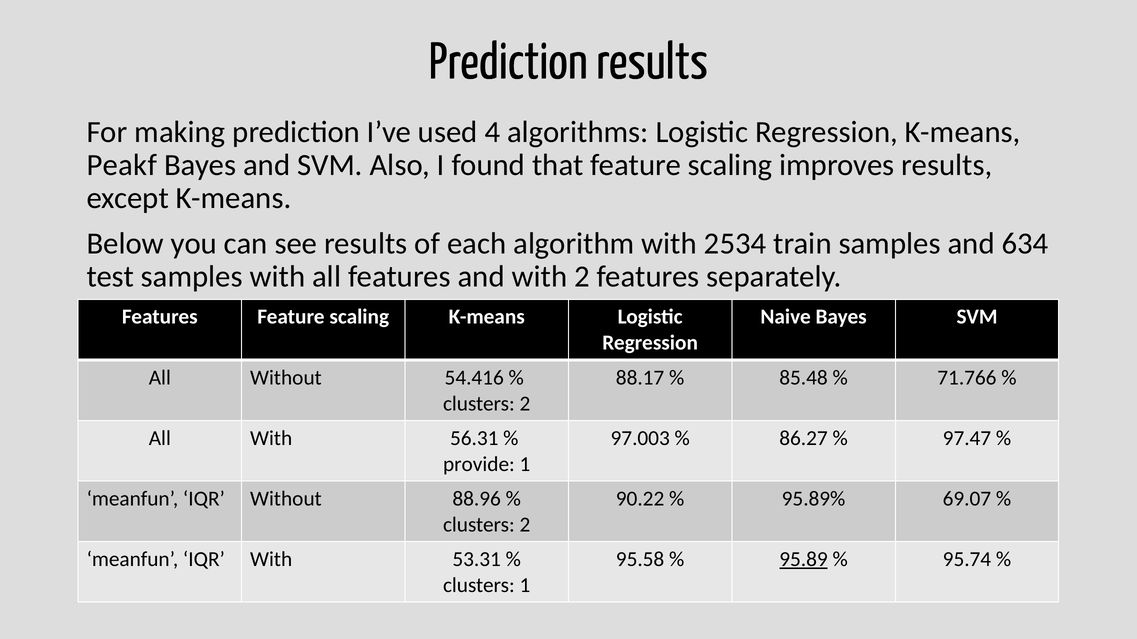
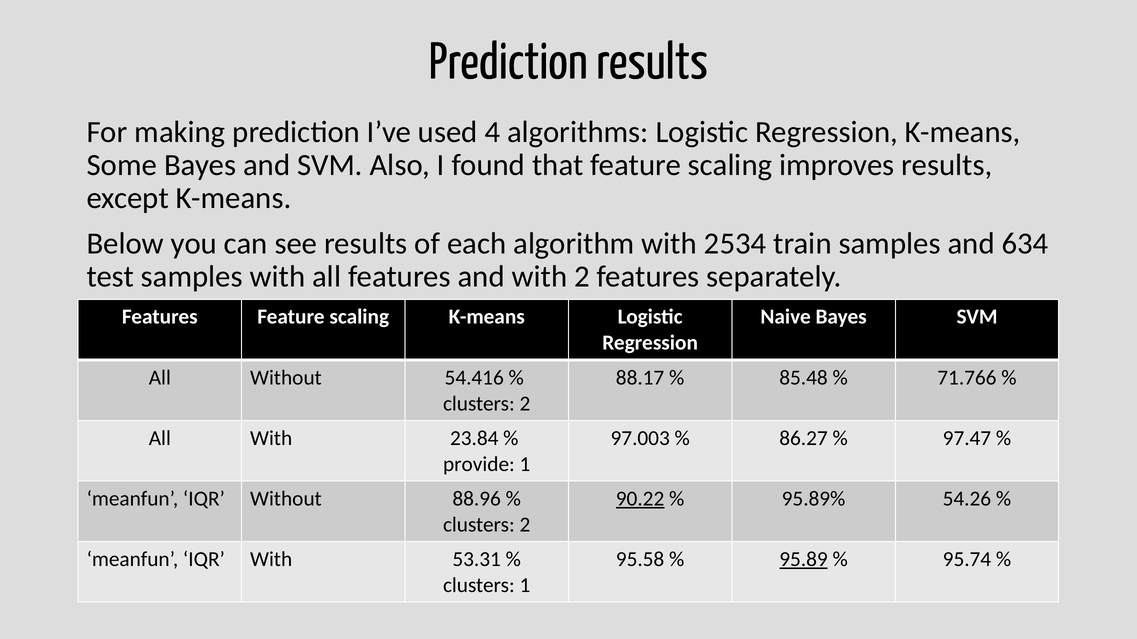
Peakf: Peakf -> Some
56.31: 56.31 -> 23.84
90.22 underline: none -> present
69.07: 69.07 -> 54.26
